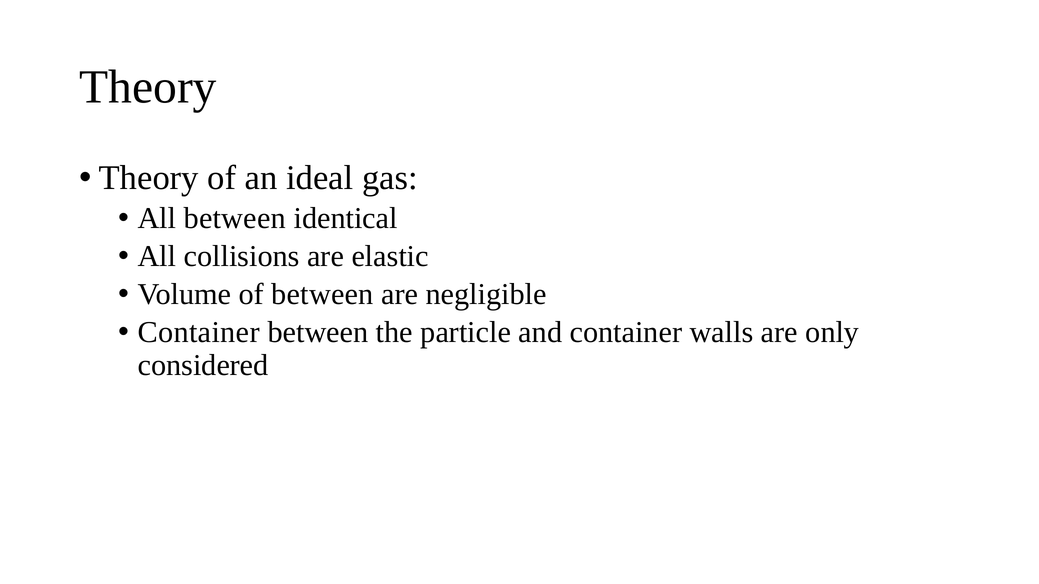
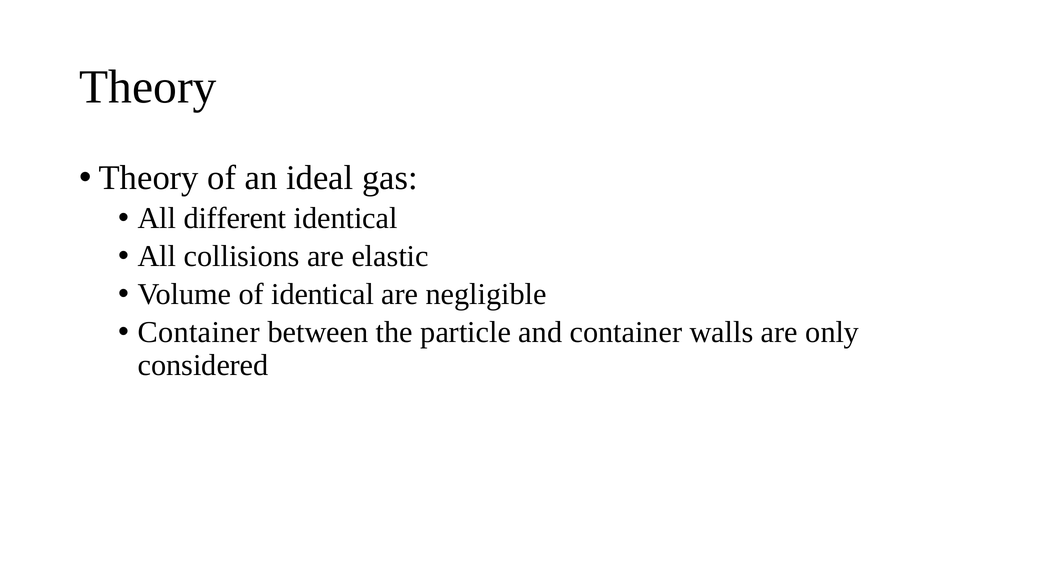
All between: between -> different
of between: between -> identical
